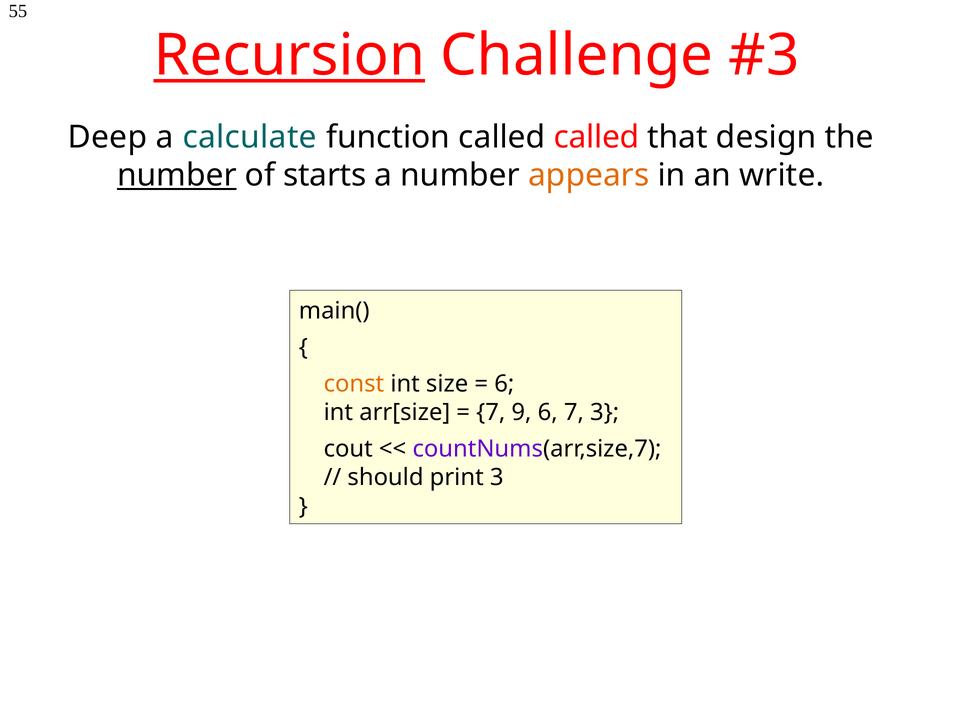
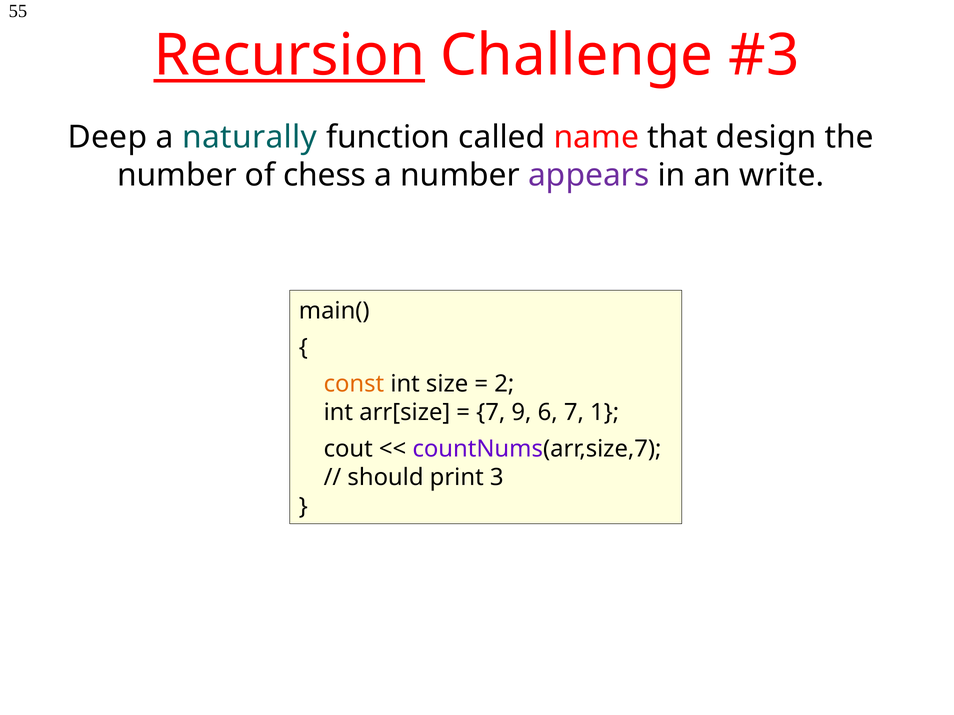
calculate: calculate -> naturally
called called: called -> name
number at (177, 175) underline: present -> none
starts: starts -> chess
appears colour: orange -> purple
6 at (504, 384): 6 -> 2
7 3: 3 -> 1
